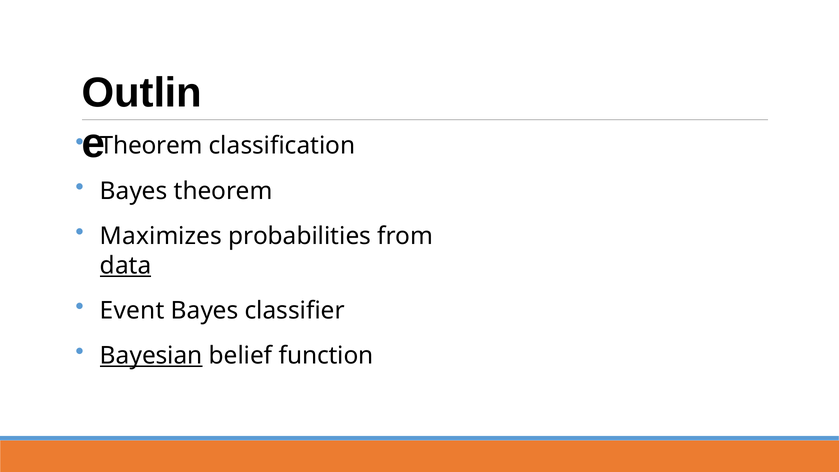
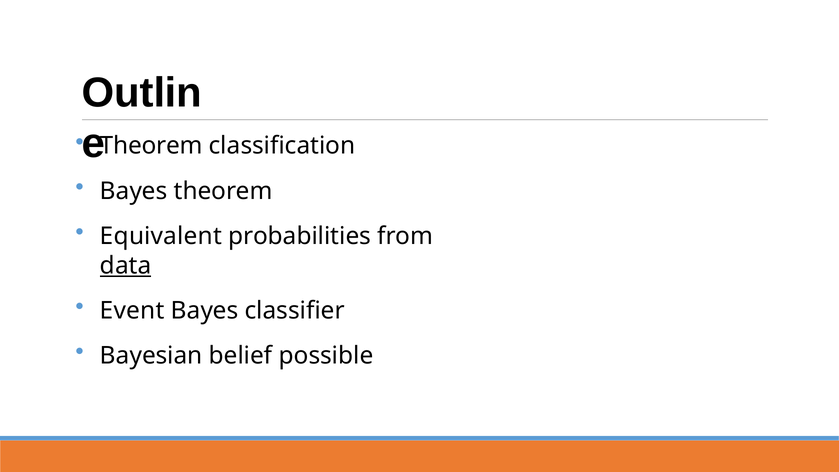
Maximizes: Maximizes -> Equivalent
Bayesian underline: present -> none
function: function -> possible
